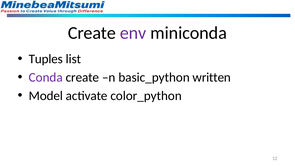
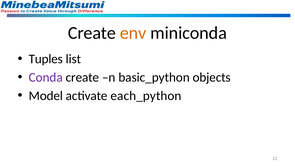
env colour: purple -> orange
written: written -> objects
color_python: color_python -> each_python
